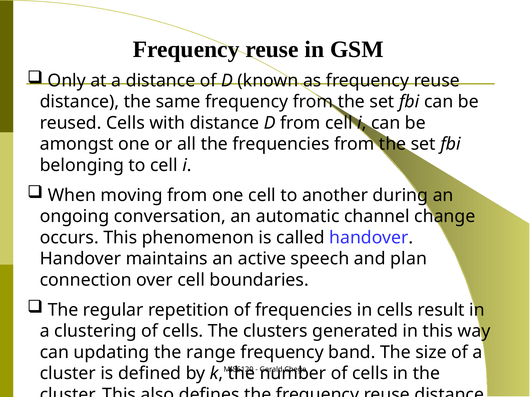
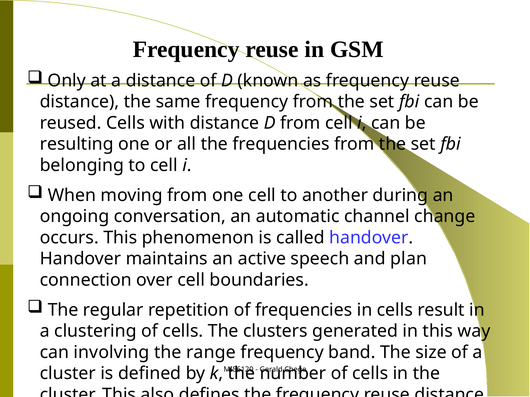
amongst: amongst -> resulting
updating: updating -> involving
